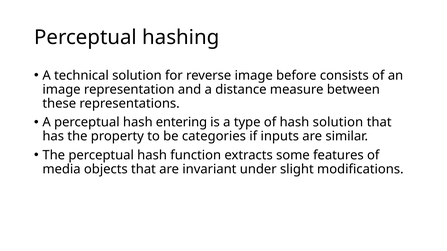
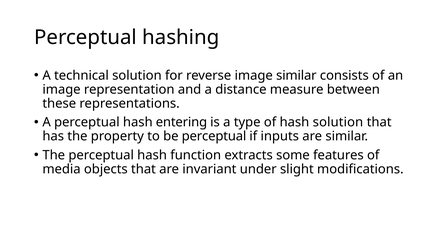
image before: before -> similar
be categories: categories -> perceptual
